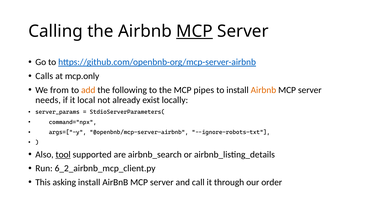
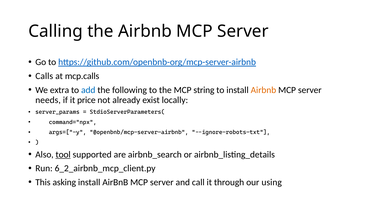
MCP at (195, 31) underline: present -> none
mcp.only: mcp.only -> mcp.calls
from: from -> extra
add colour: orange -> blue
pipes: pipes -> string
local: local -> price
order: order -> using
